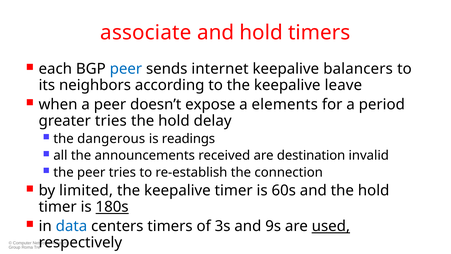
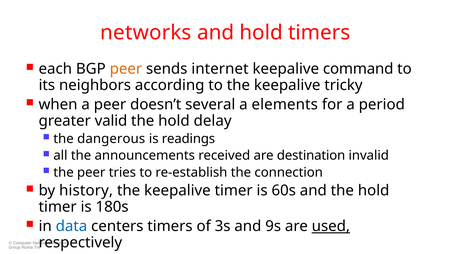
associate at (146, 33): associate -> networks
peer at (126, 69) colour: blue -> orange
balancers: balancers -> command
leave: leave -> tricky
expose: expose -> several
greater tries: tries -> valid
limited: limited -> history
180s underline: present -> none
